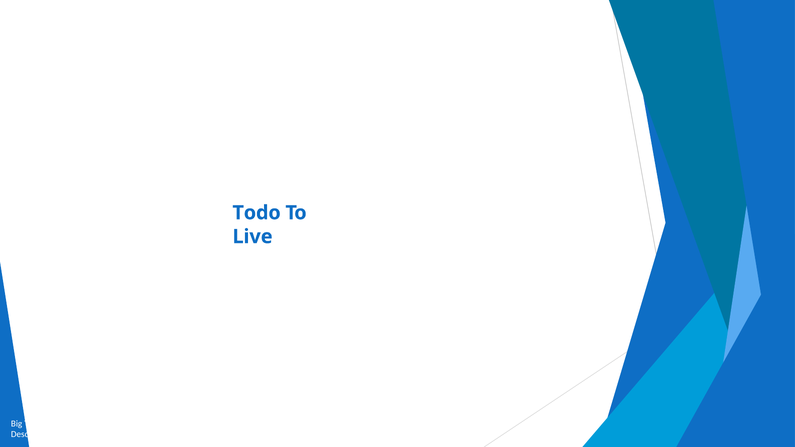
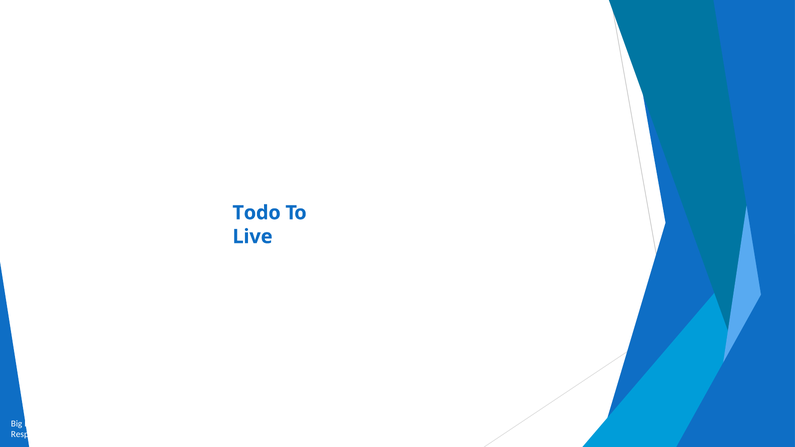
Take: Take -> Intra
Describes: Describes -> Response
